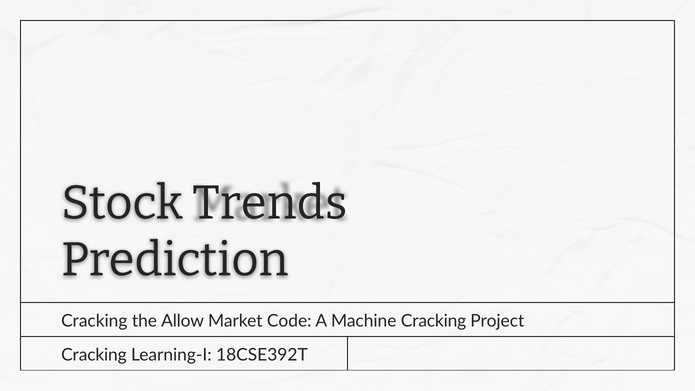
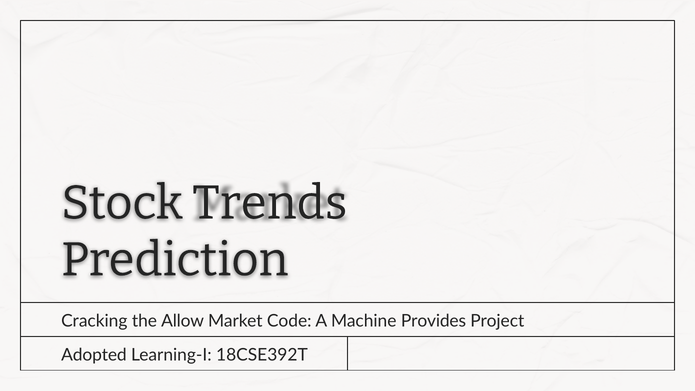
Machine Cracking: Cracking -> Provides
Cracking at (94, 355): Cracking -> Adopted
